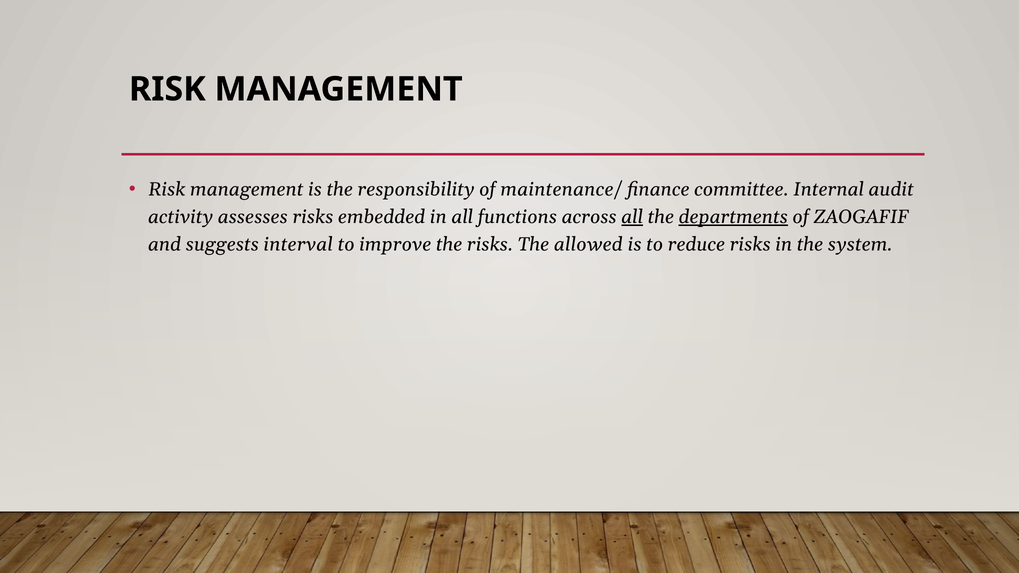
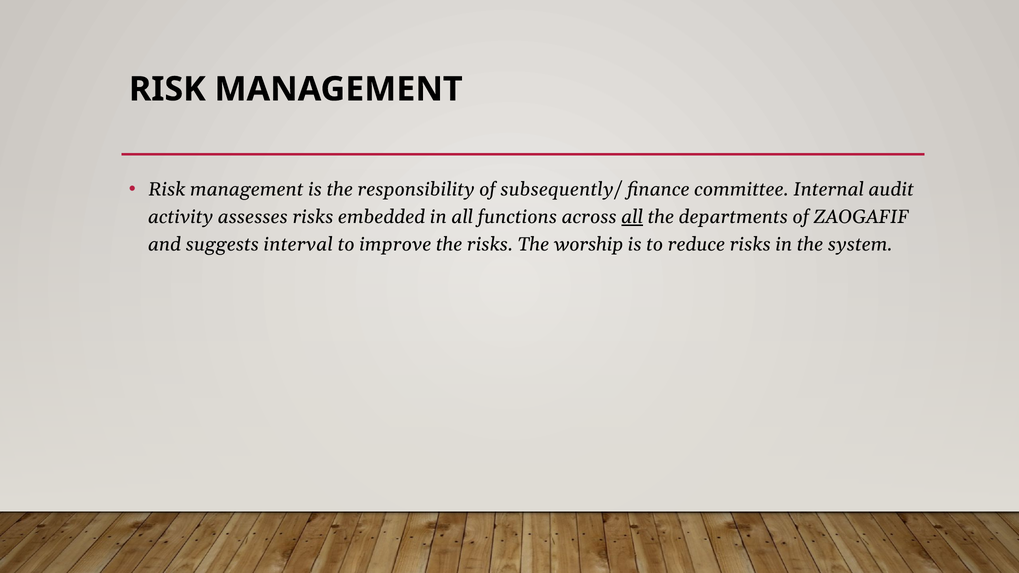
maintenance/: maintenance/ -> subsequently/
departments underline: present -> none
allowed: allowed -> worship
